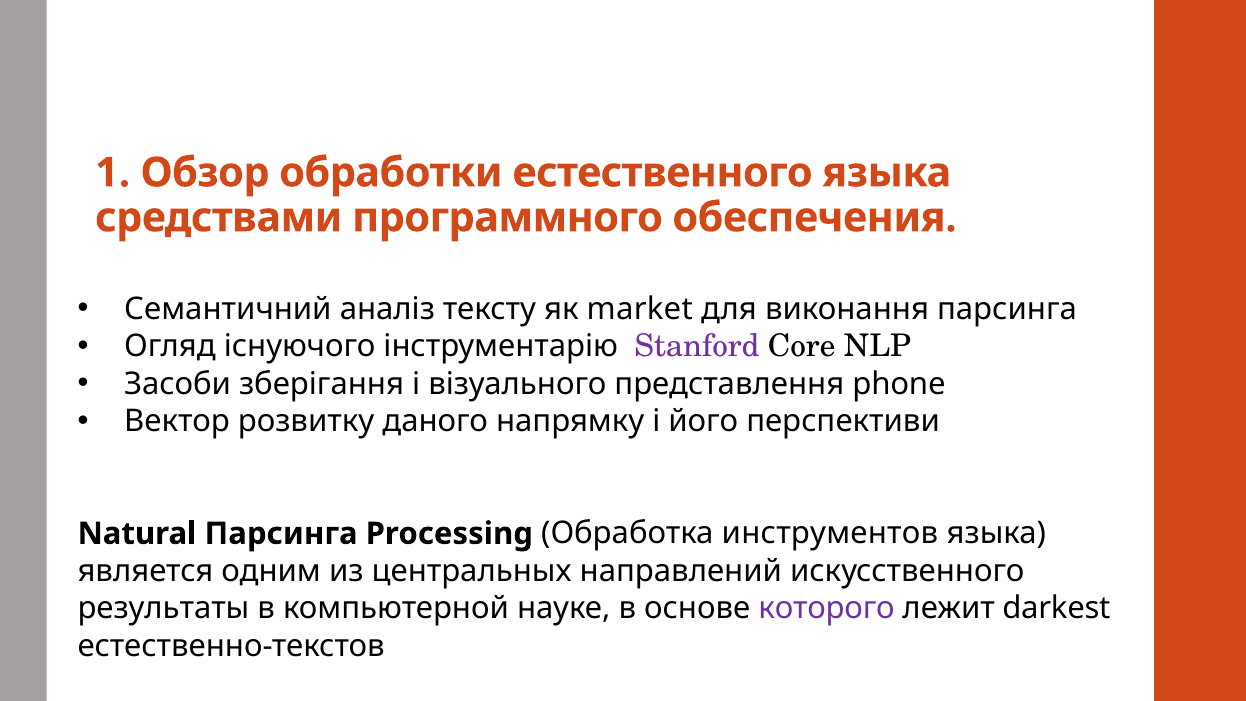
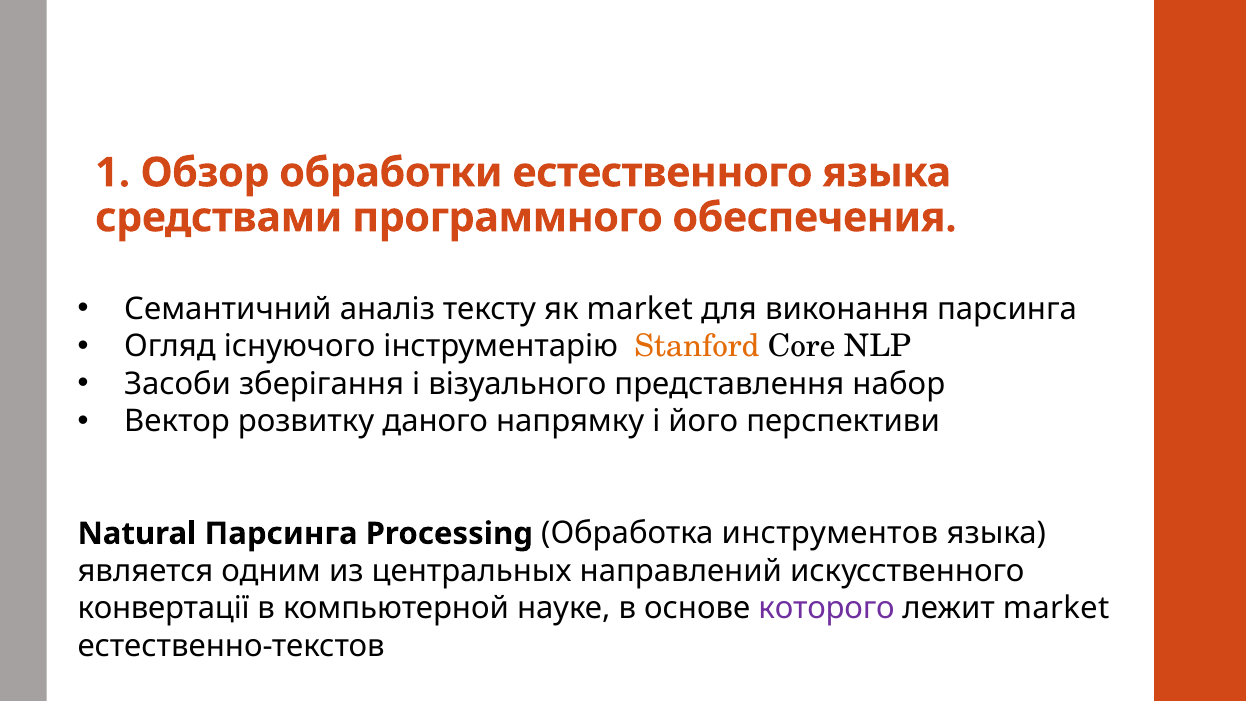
Stanford colour: purple -> orange
phone: phone -> набор
результаты: результаты -> конвертації
лежит darkest: darkest -> market
